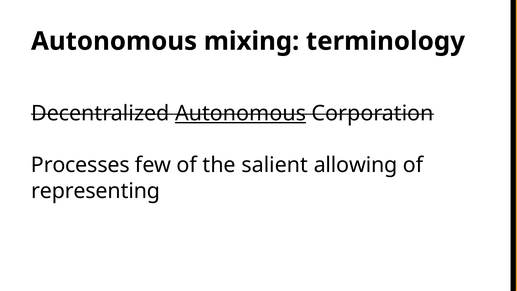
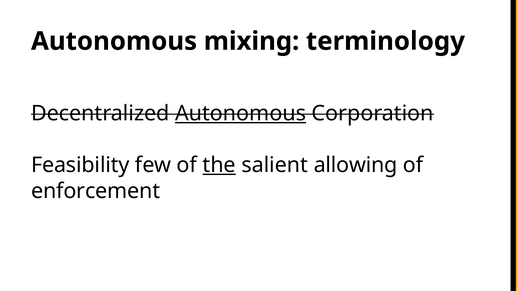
Processes: Processes -> Feasibility
the underline: none -> present
representing: representing -> enforcement
